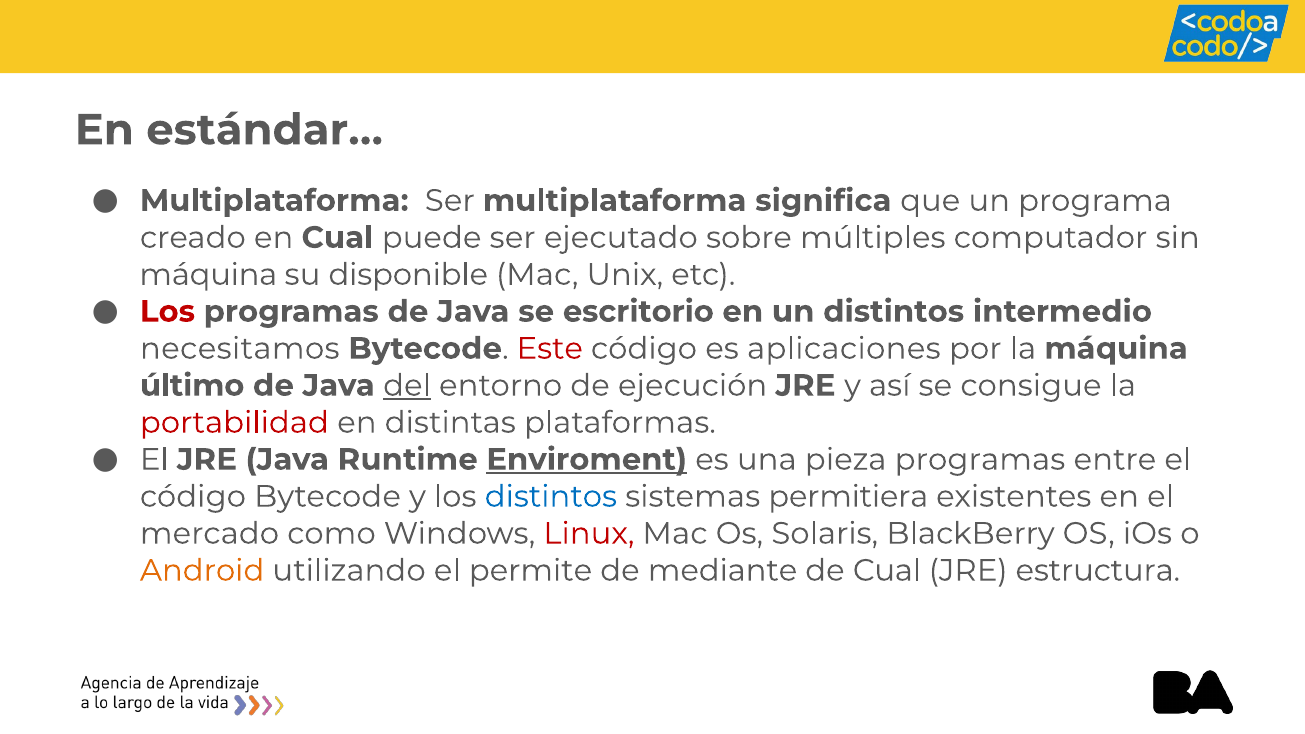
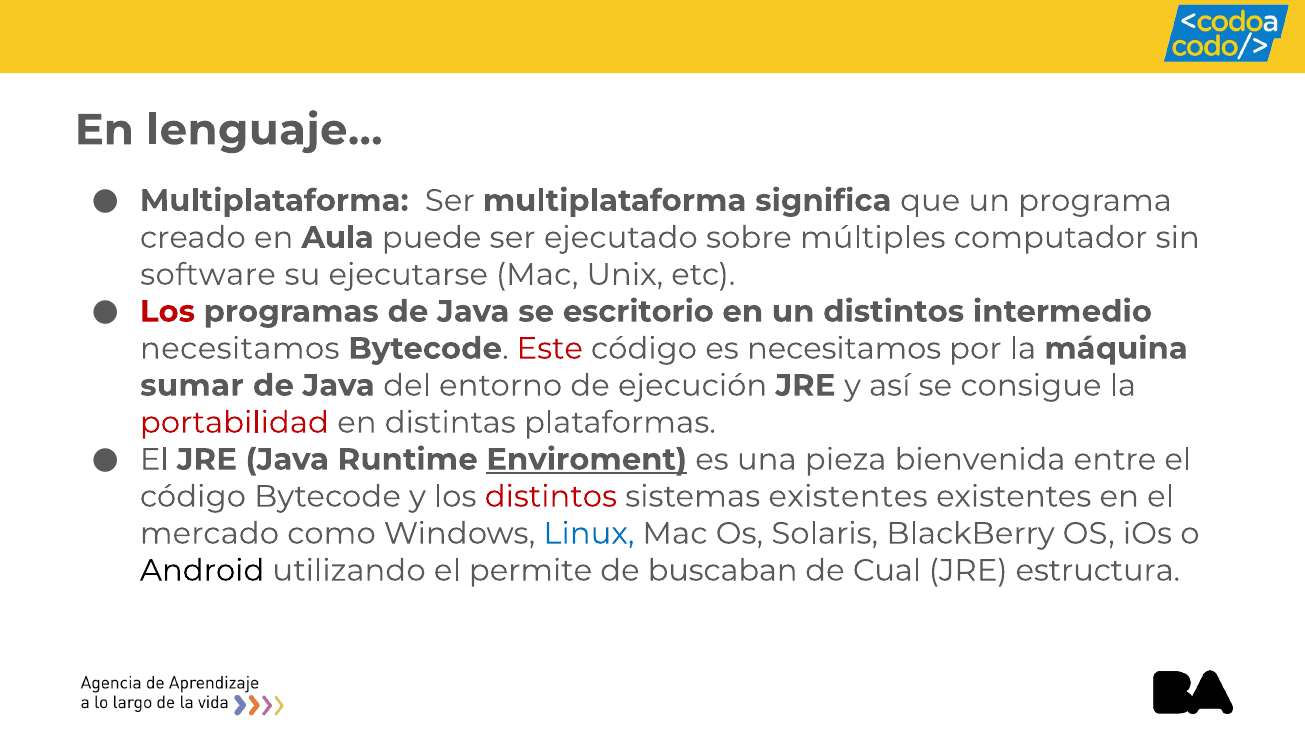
estándar…: estándar… -> lenguaje…
en Cual: Cual -> Aula
máquina at (208, 275): máquina -> software
disponible: disponible -> ejecutarse
es aplicaciones: aplicaciones -> necesitamos
último: último -> sumar
del underline: present -> none
pieza programas: programas -> bienvenida
distintos at (551, 497) colour: blue -> red
sistemas permitiera: permitiera -> existentes
Linux colour: red -> blue
Android colour: orange -> black
mediante: mediante -> buscaban
